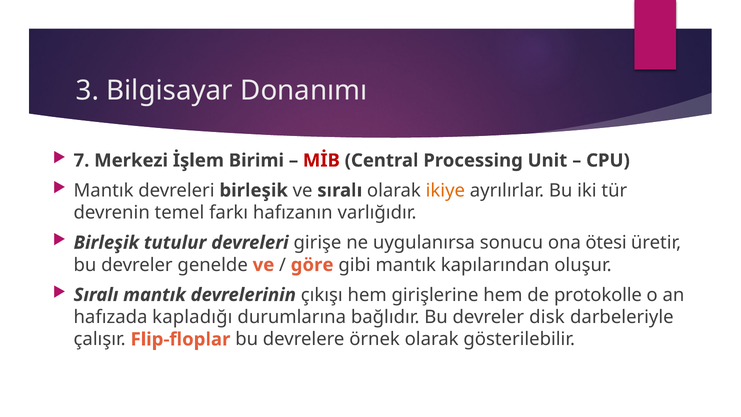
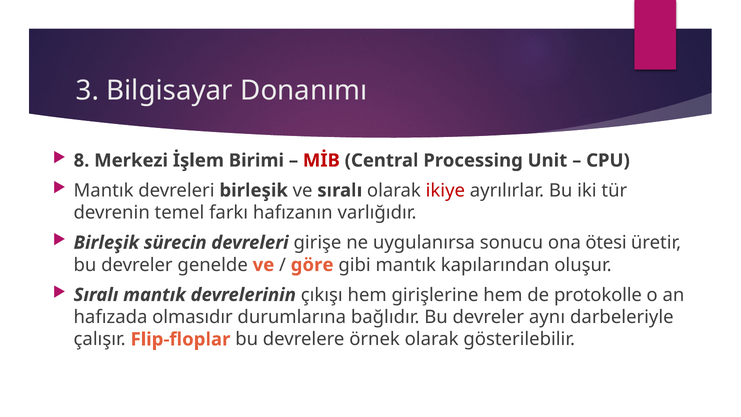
7: 7 -> 8
ikiye colour: orange -> red
tutulur: tutulur -> sürecin
kapladığı: kapladığı -> olmasıdır
disk: disk -> aynı
